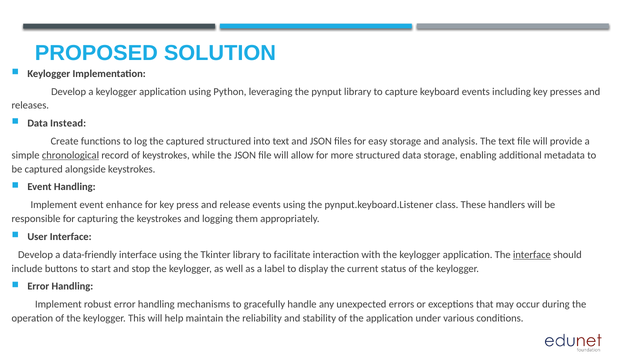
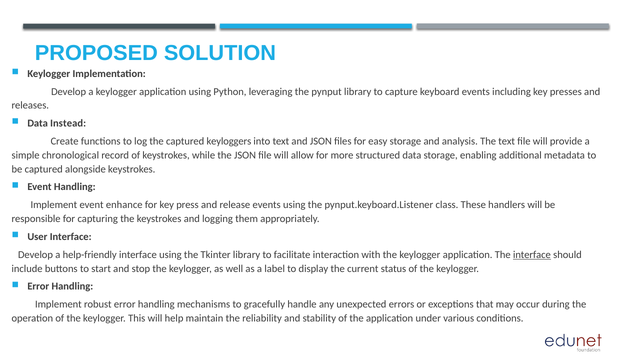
captured structured: structured -> keyloggers
chronological underline: present -> none
data-friendly: data-friendly -> help-friendly
